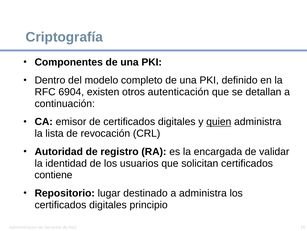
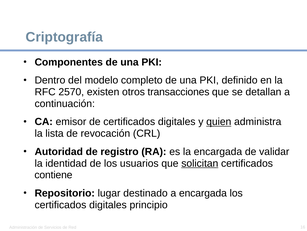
6904: 6904 -> 2570
autenticación: autenticación -> transacciones
solicitan underline: none -> present
a administra: administra -> encargada
